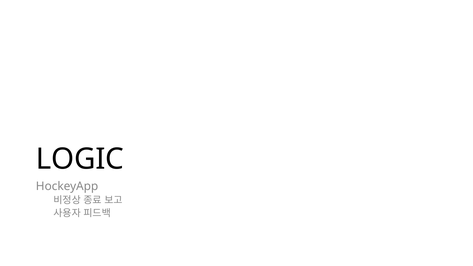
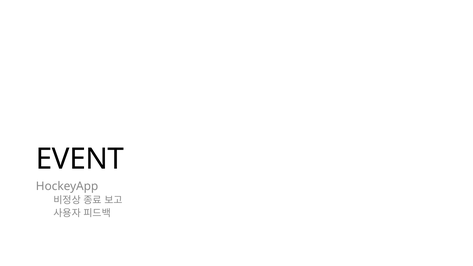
LOGIC: LOGIC -> EVENT
